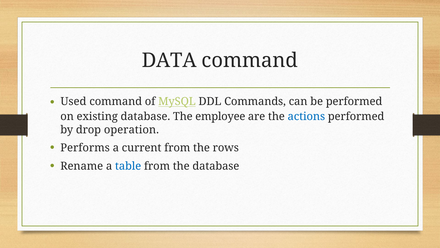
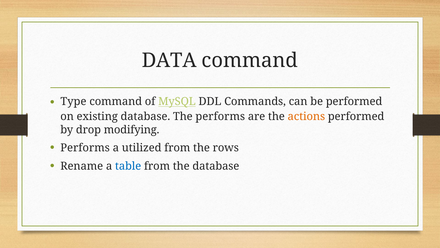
Used: Used -> Type
The employee: employee -> performs
actions colour: blue -> orange
operation: operation -> modifying
current: current -> utilized
